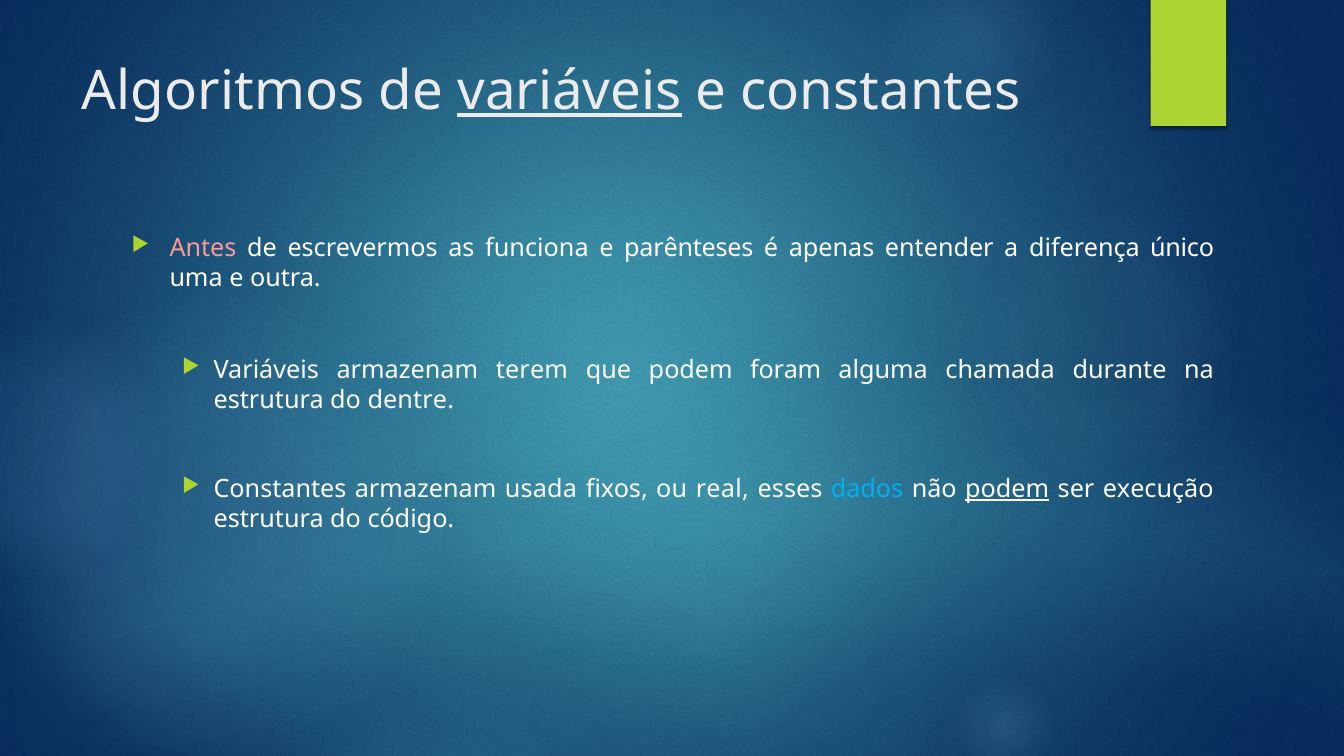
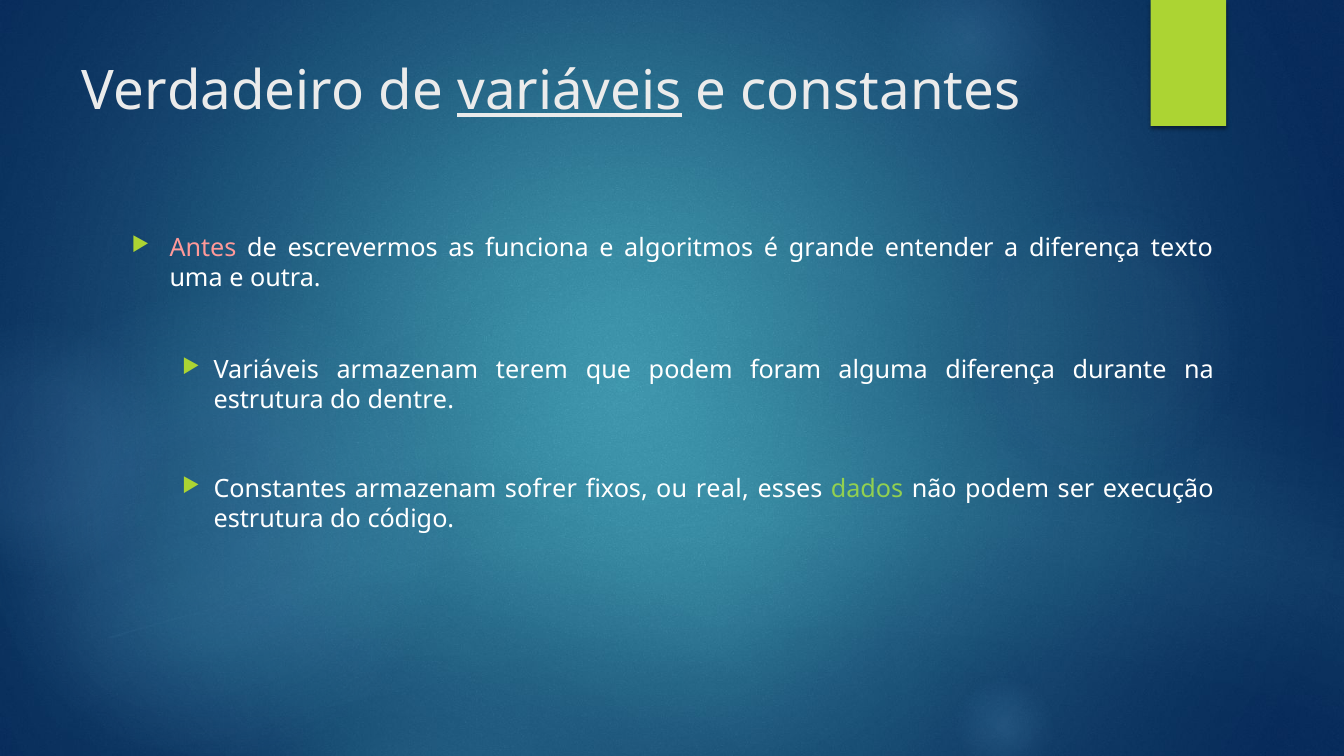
Algoritmos: Algoritmos -> Verdadeiro
parênteses: parênteses -> algoritmos
apenas: apenas -> grande
único: único -> texto
alguma chamada: chamada -> diferença
usada: usada -> sofrer
dados colour: light blue -> light green
podem at (1007, 489) underline: present -> none
